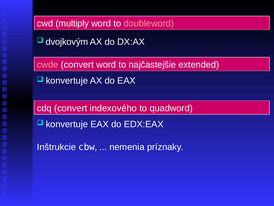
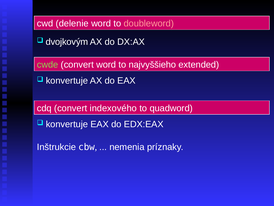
multiply: multiply -> delenie
cwde colour: pink -> light green
najčastejšie: najčastejšie -> najvyššieho
